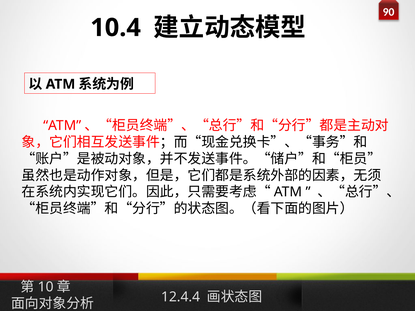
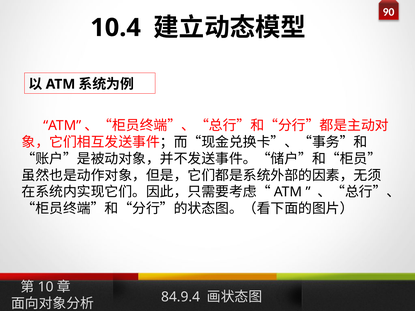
12.4.4: 12.4.4 -> 84.9.4
